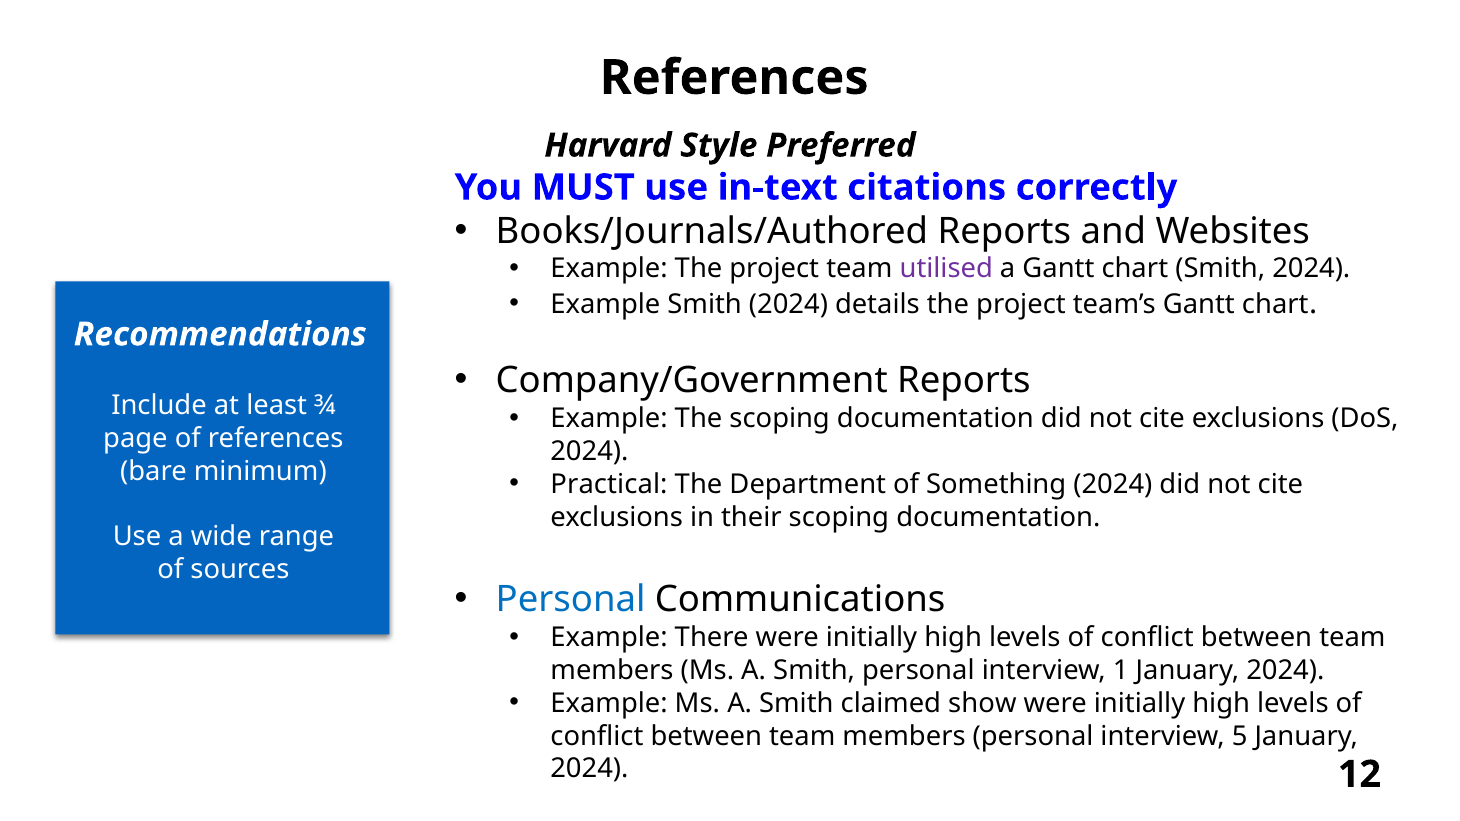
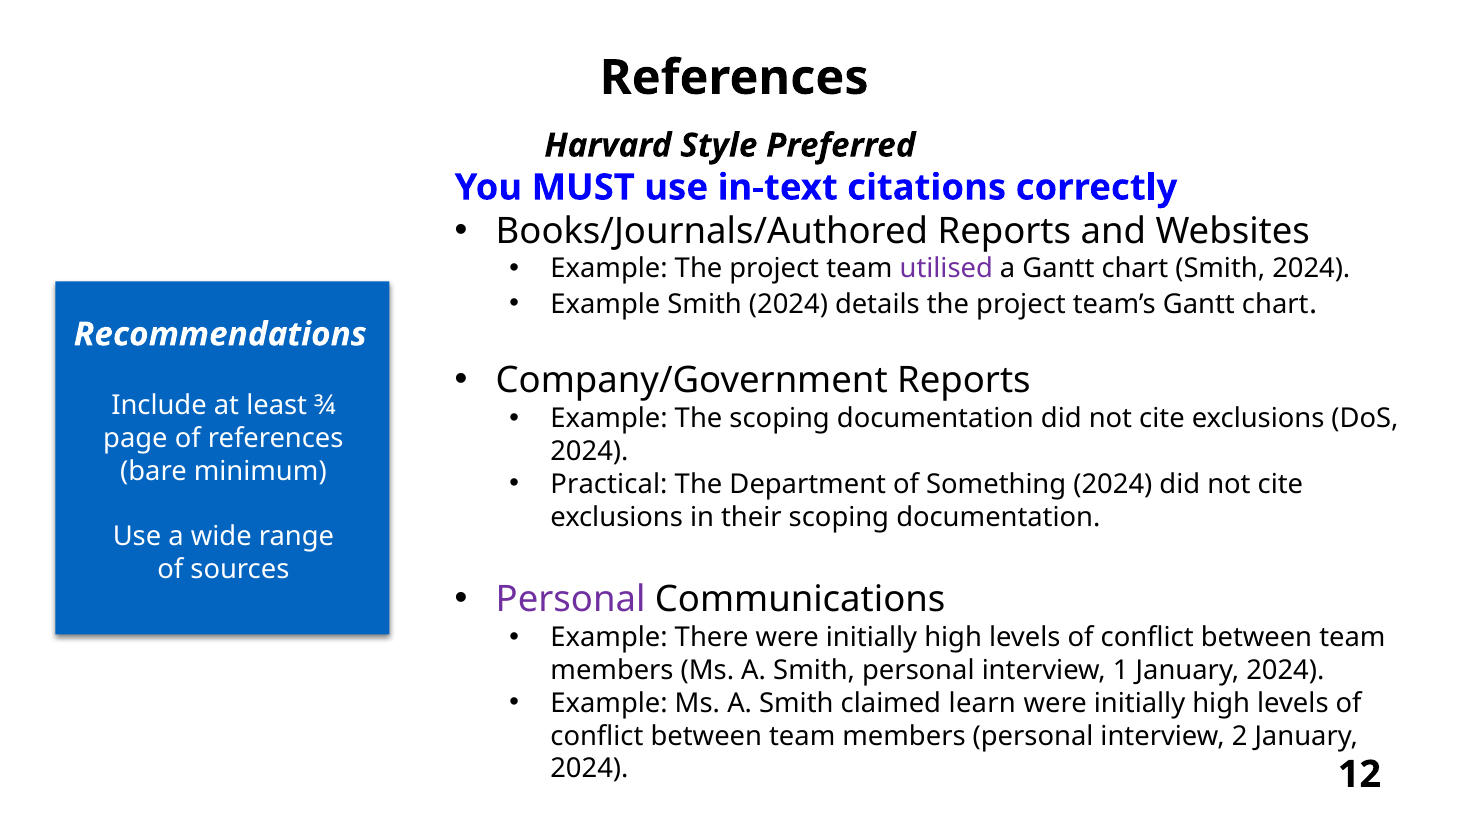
Personal at (571, 600) colour: blue -> purple
show: show -> learn
5: 5 -> 2
